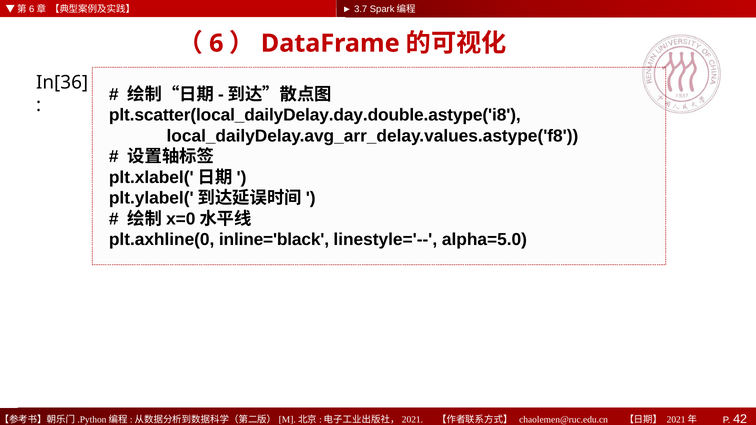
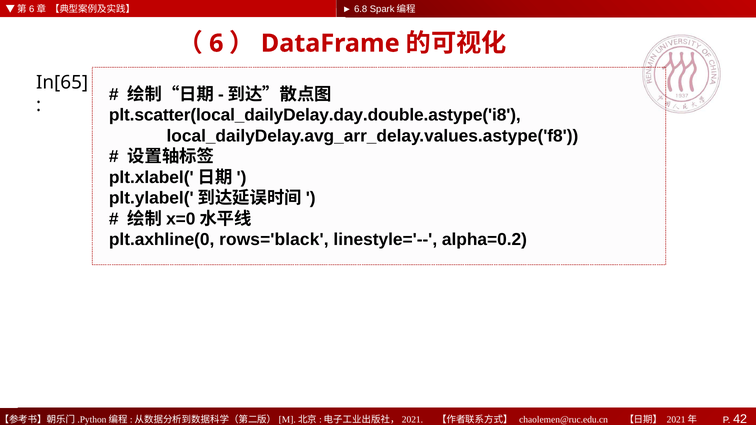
3.7: 3.7 -> 6.8
In[36: In[36 -> In[65
inline='black: inline='black -> rows='black
alpha=5.0: alpha=5.0 -> alpha=0.2
